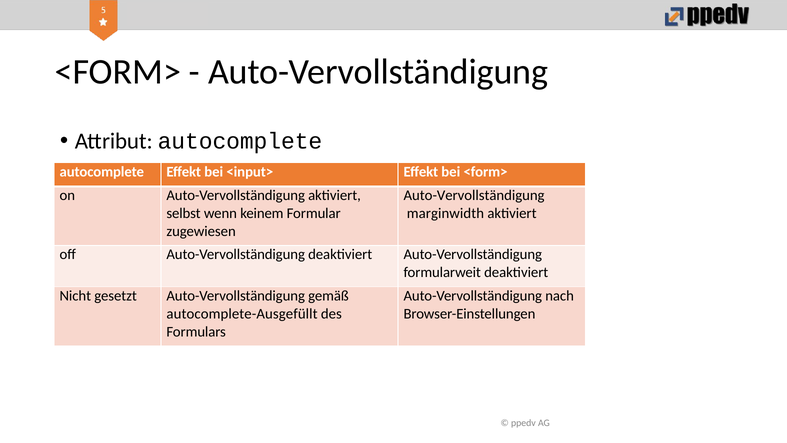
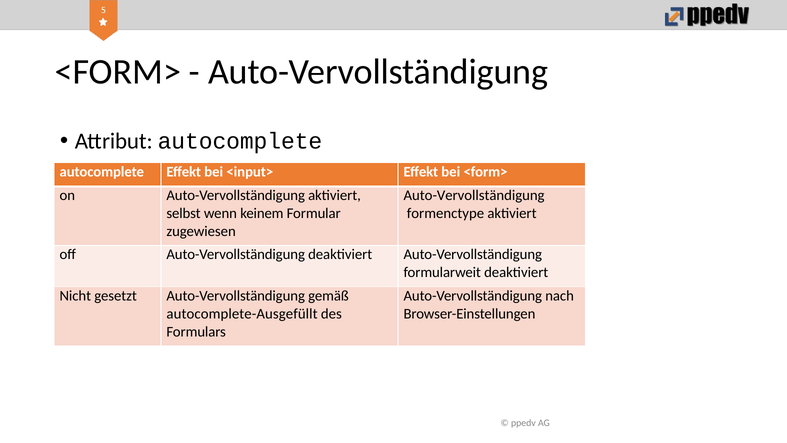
marginwidth: marginwidth -> formenctype
